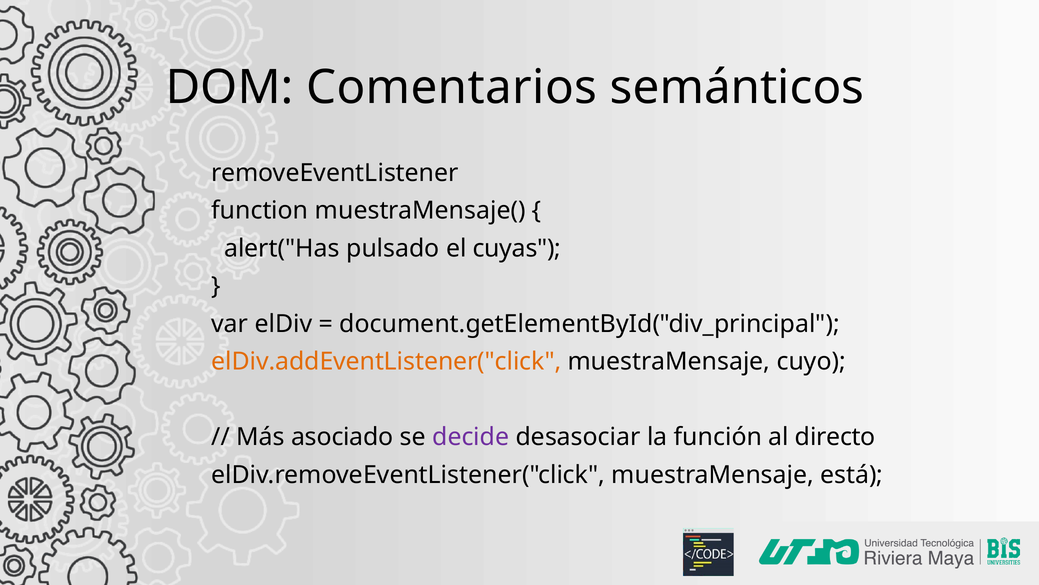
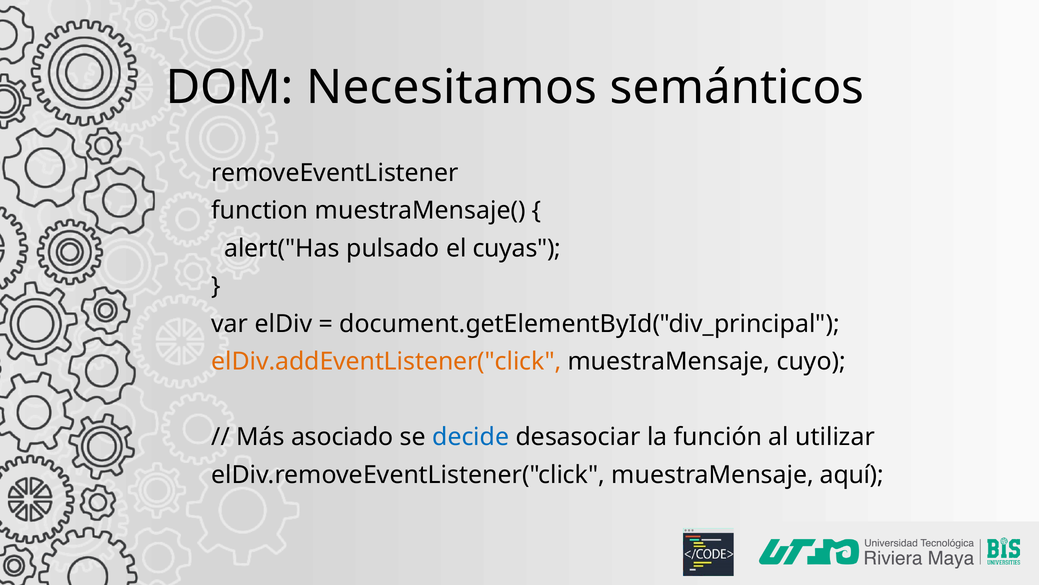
Comentarios: Comentarios -> Necesitamos
decide colour: purple -> blue
directo: directo -> utilizar
está: está -> aquí
